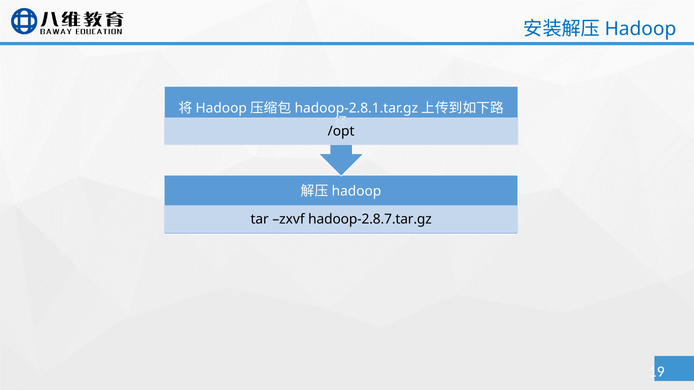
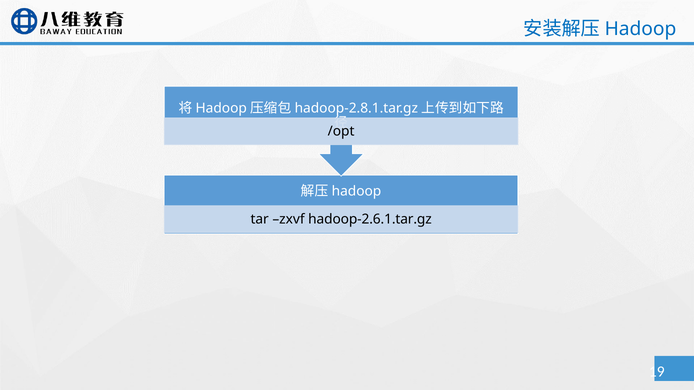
hadoop-2.8.7.tar.gz: hadoop-2.8.7.tar.gz -> hadoop-2.6.1.tar.gz
